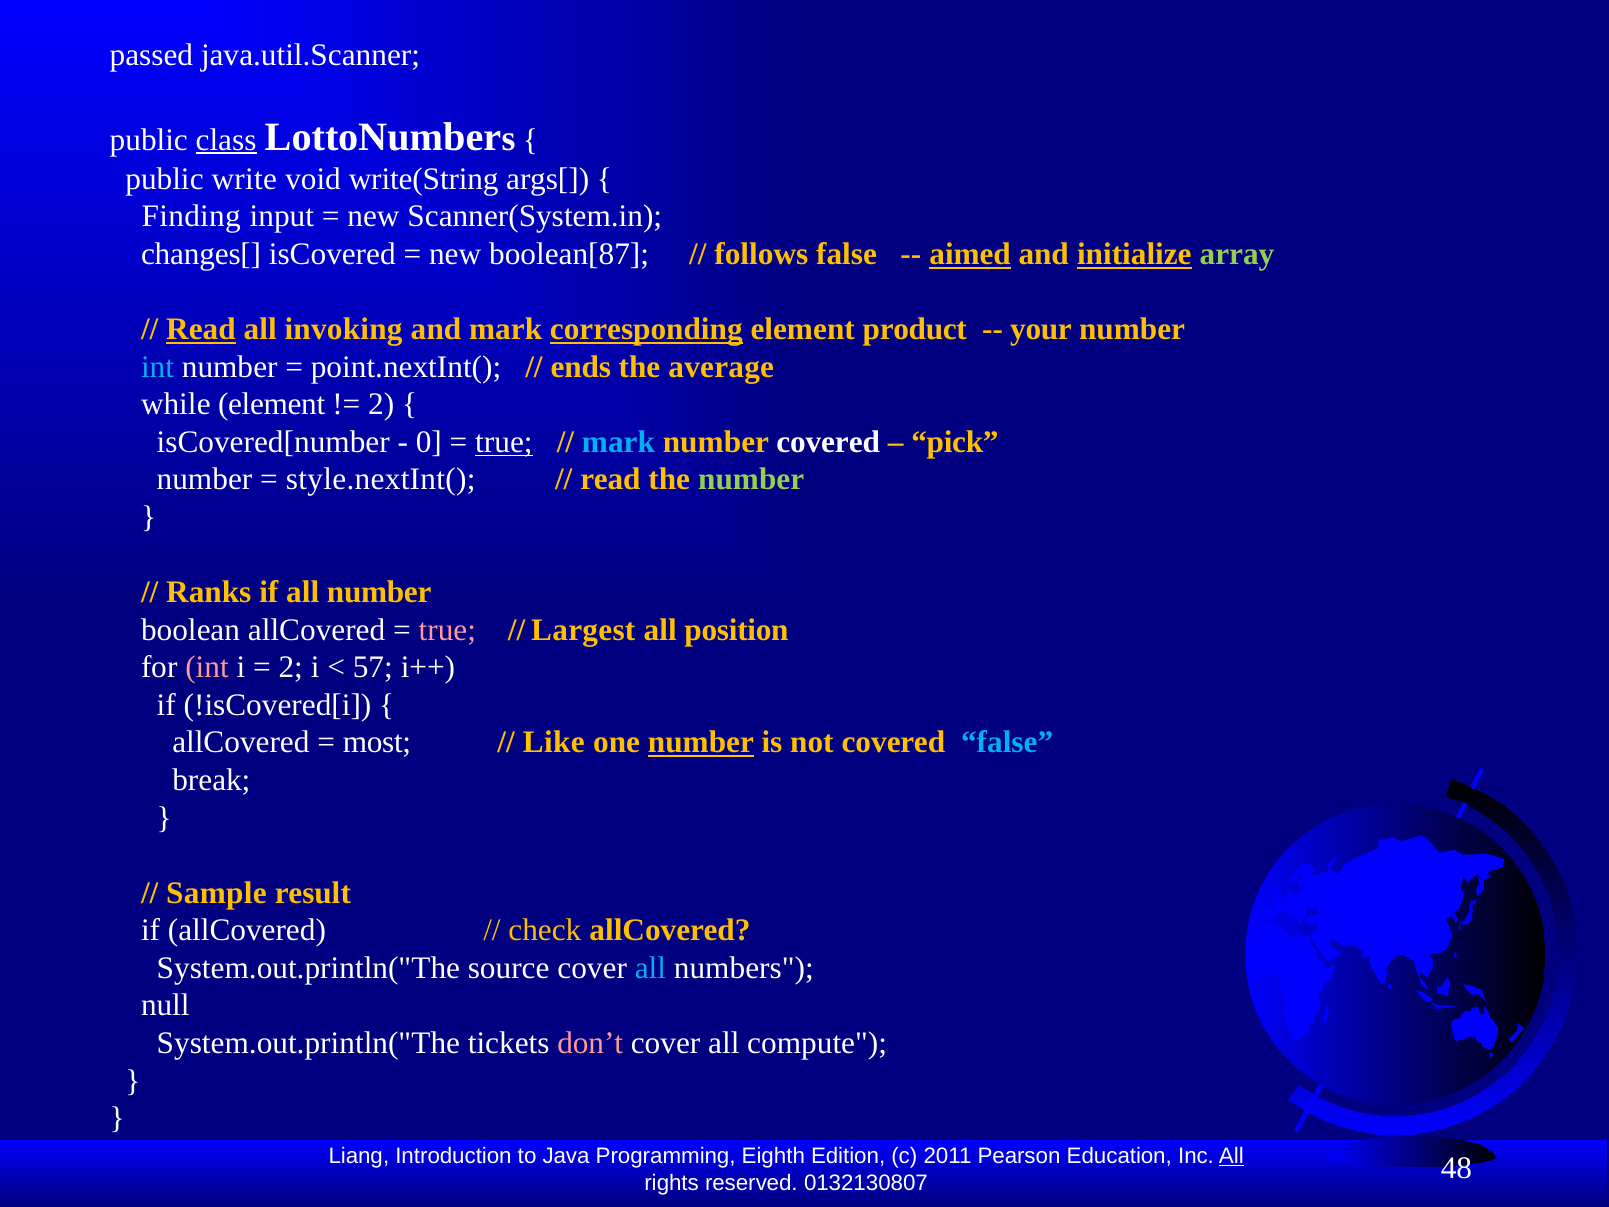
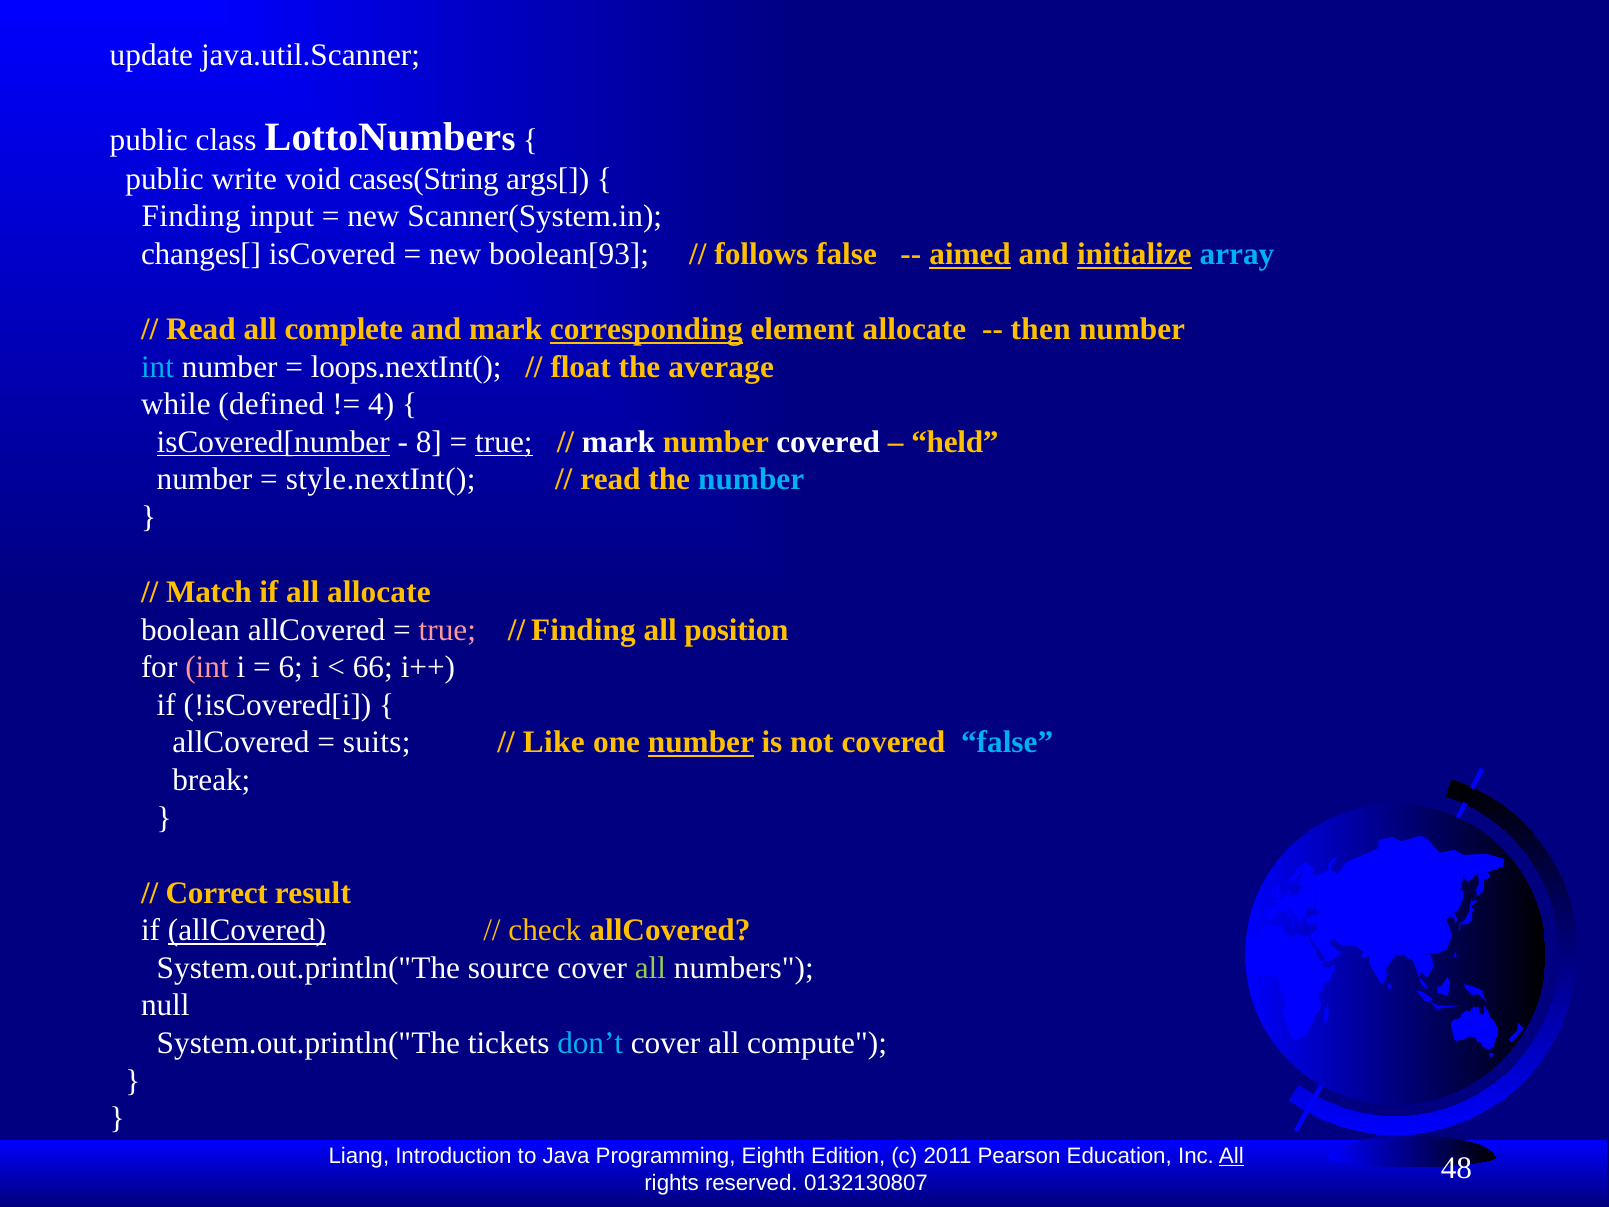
passed: passed -> update
class underline: present -> none
write(String: write(String -> cases(String
boolean[87: boolean[87 -> boolean[93
array colour: light green -> light blue
Read at (201, 329) underline: present -> none
invoking: invoking -> complete
element product: product -> allocate
your: your -> then
point.nextInt(: point.nextInt( -> loops.nextInt(
ends: ends -> float
while element: element -> defined
2 at (381, 404): 2 -> 4
isCovered[number underline: none -> present
0: 0 -> 8
mark at (618, 442) colour: light blue -> white
pick: pick -> held
number at (751, 480) colour: light green -> light blue
Ranks: Ranks -> Match
all number: number -> allocate
Largest at (583, 630): Largest -> Finding
2 at (291, 667): 2 -> 6
57: 57 -> 66
most: most -> suits
Sample: Sample -> Correct
allCovered at (247, 930) underline: none -> present
all at (650, 968) colour: light blue -> light green
don’t colour: pink -> light blue
